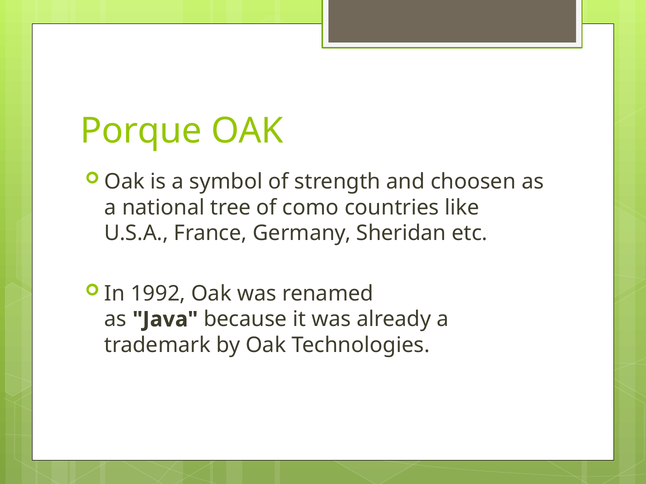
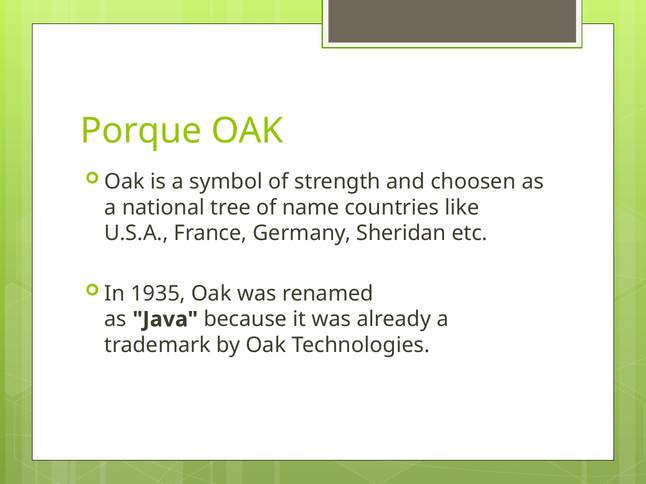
como: como -> name
1992: 1992 -> 1935
